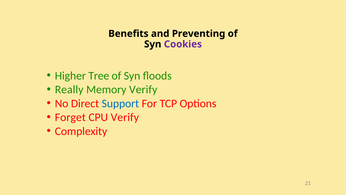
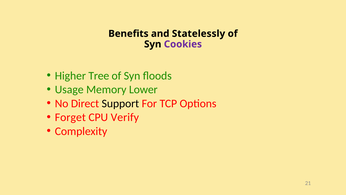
Preventing: Preventing -> Statelessly
Really: Really -> Usage
Memory Verify: Verify -> Lower
Support colour: blue -> black
